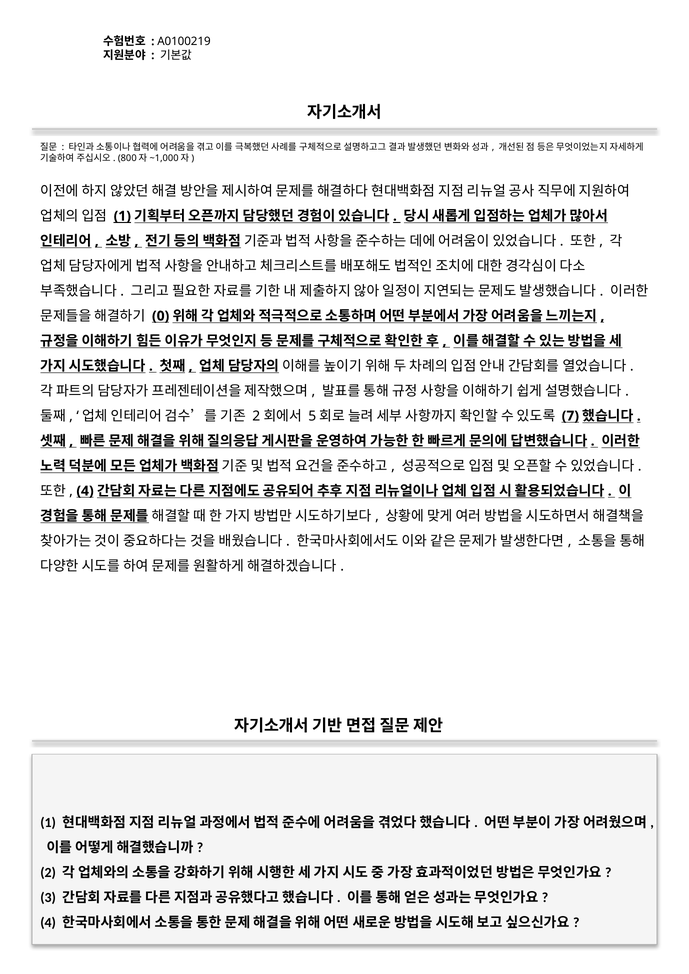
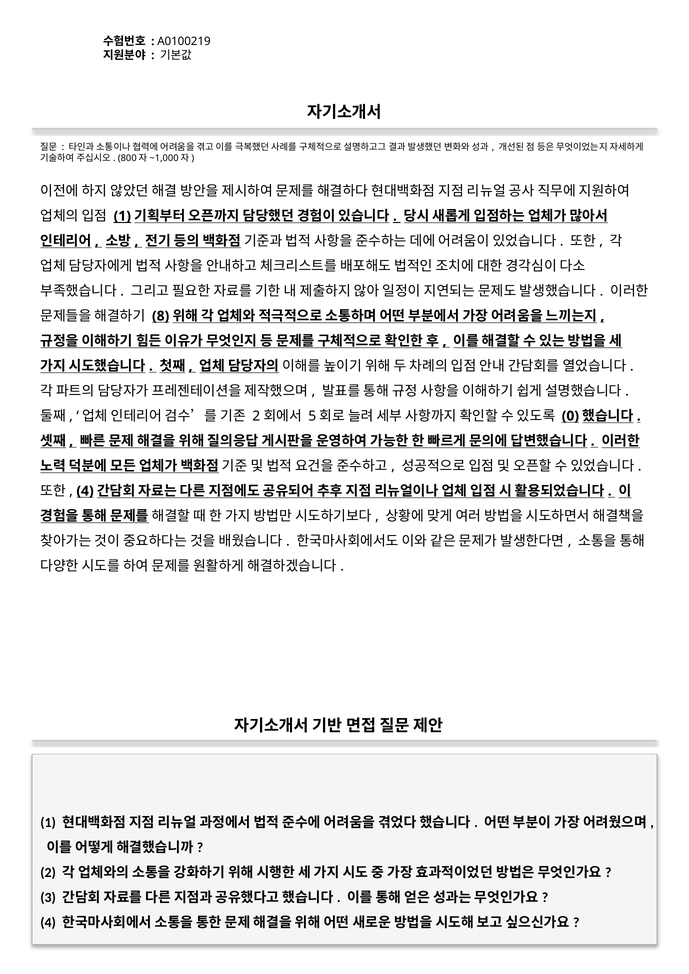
0: 0 -> 8
7: 7 -> 0
